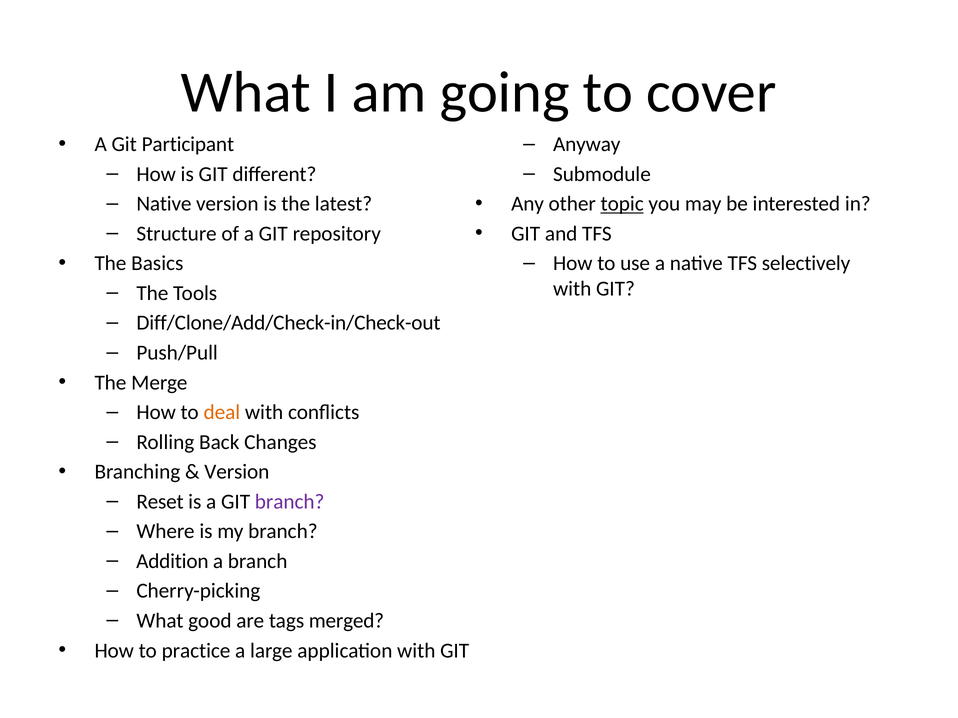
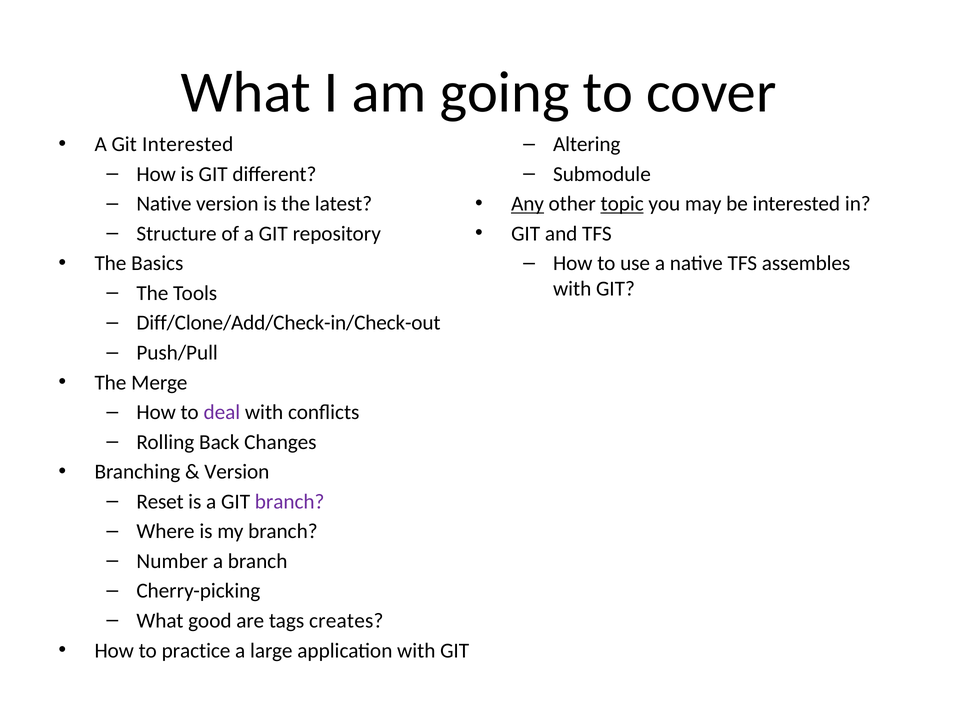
Git Participant: Participant -> Interested
Anyway: Anyway -> Altering
Any underline: none -> present
selectively: selectively -> assembles
deal colour: orange -> purple
Addition: Addition -> Number
merged: merged -> creates
